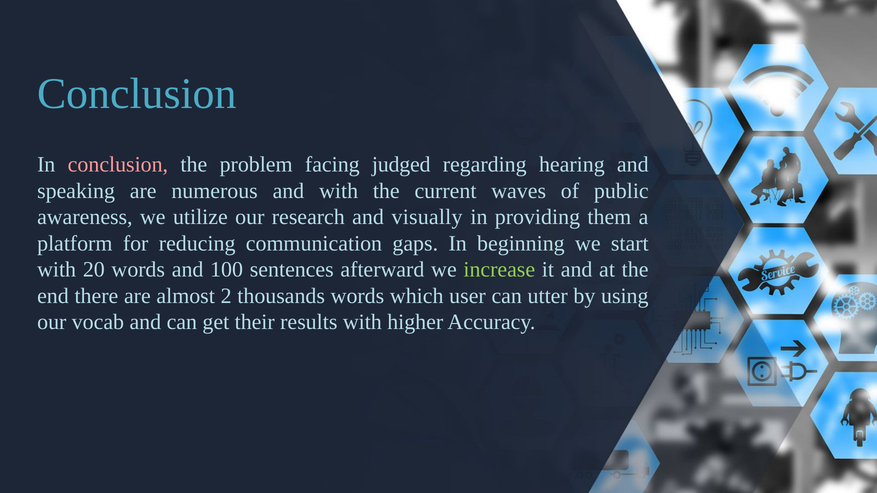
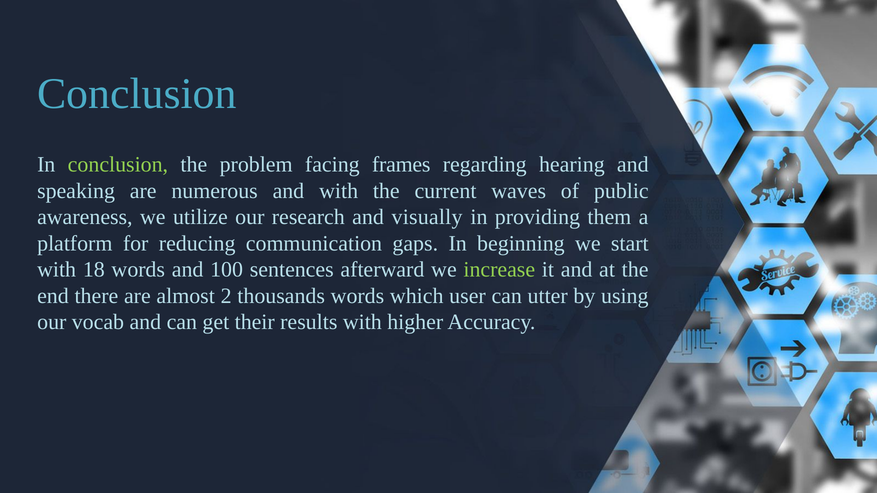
conclusion at (118, 165) colour: pink -> light green
judged: judged -> frames
20: 20 -> 18
